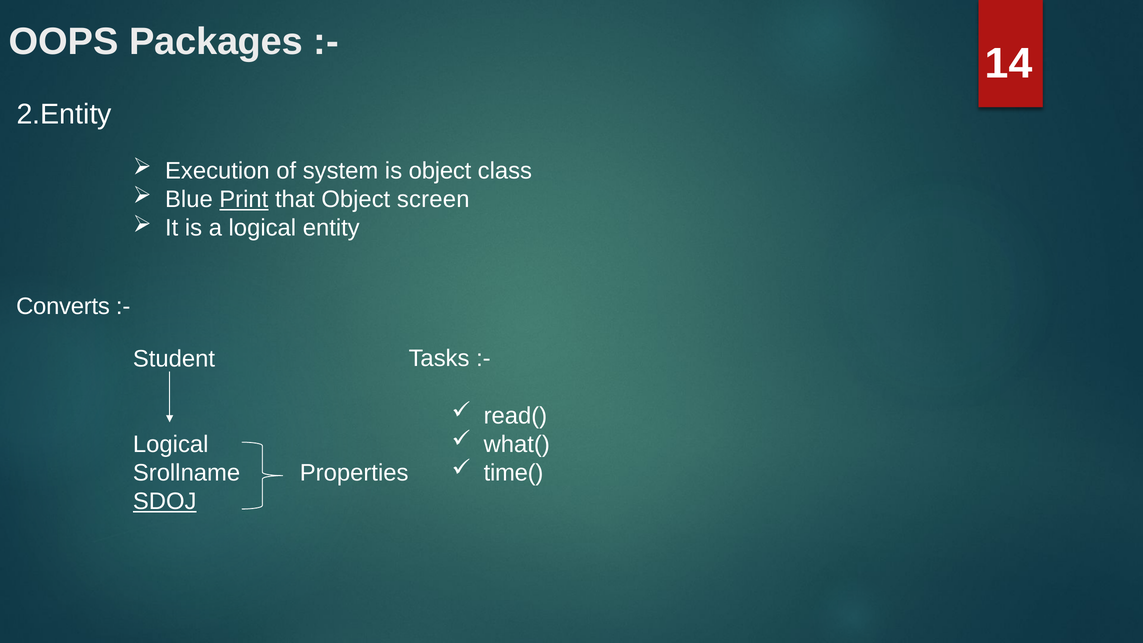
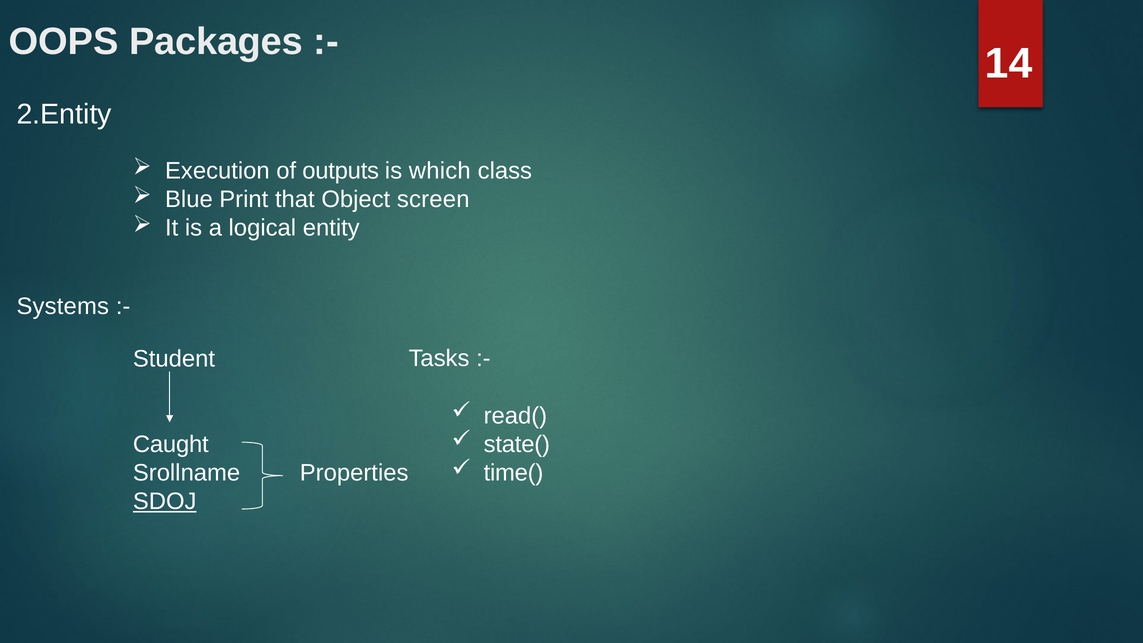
system: system -> outputs
is object: object -> which
Print underline: present -> none
Converts: Converts -> Systems
what(: what( -> state(
Logical at (171, 444): Logical -> Caught
